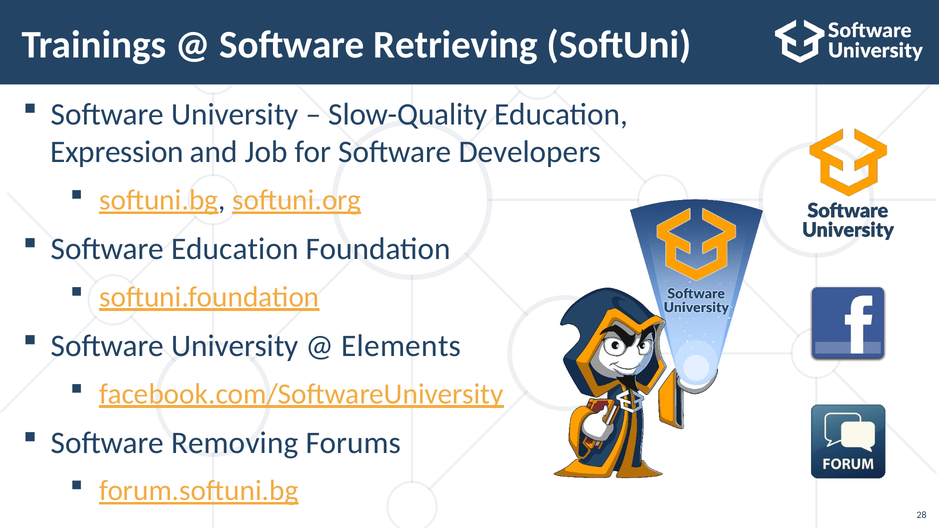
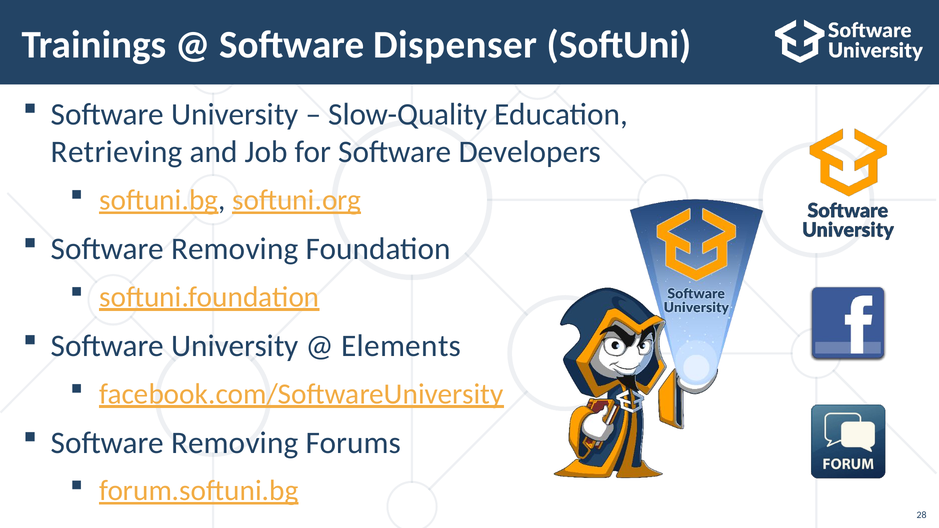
Retrieving: Retrieving -> Dispenser
Expression: Expression -> Retrieving
Education at (235, 249): Education -> Removing
